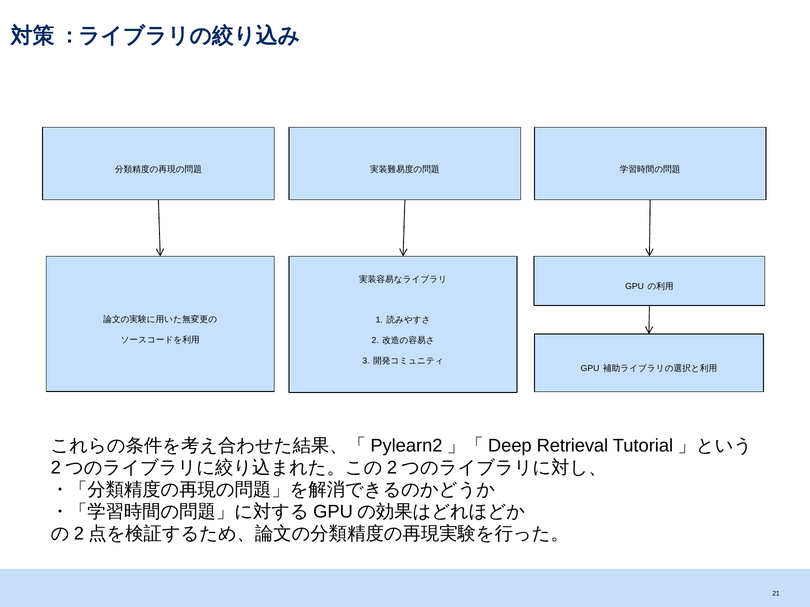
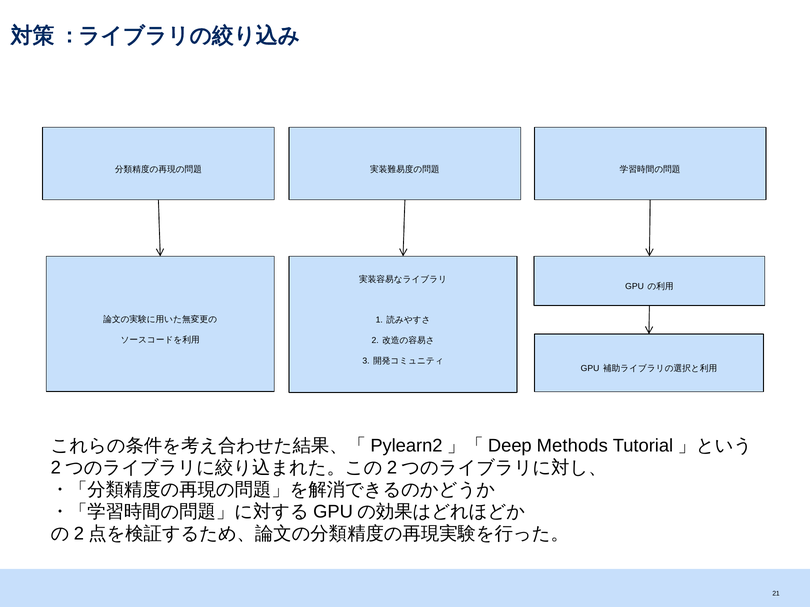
Retrieval: Retrieval -> Methods
